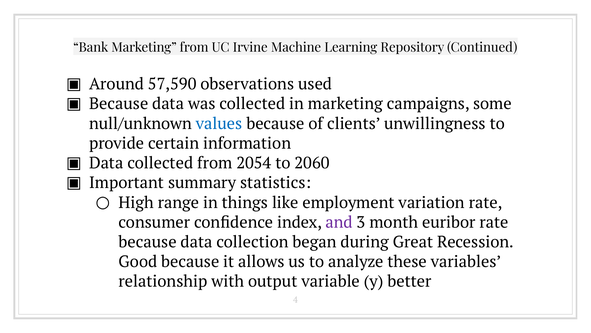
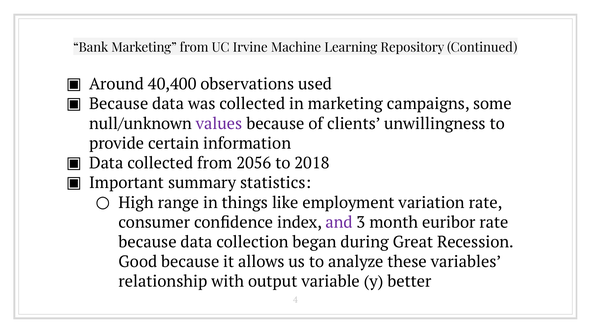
57,590: 57,590 -> 40,400
values colour: blue -> purple
2054: 2054 -> 2056
2060: 2060 -> 2018
